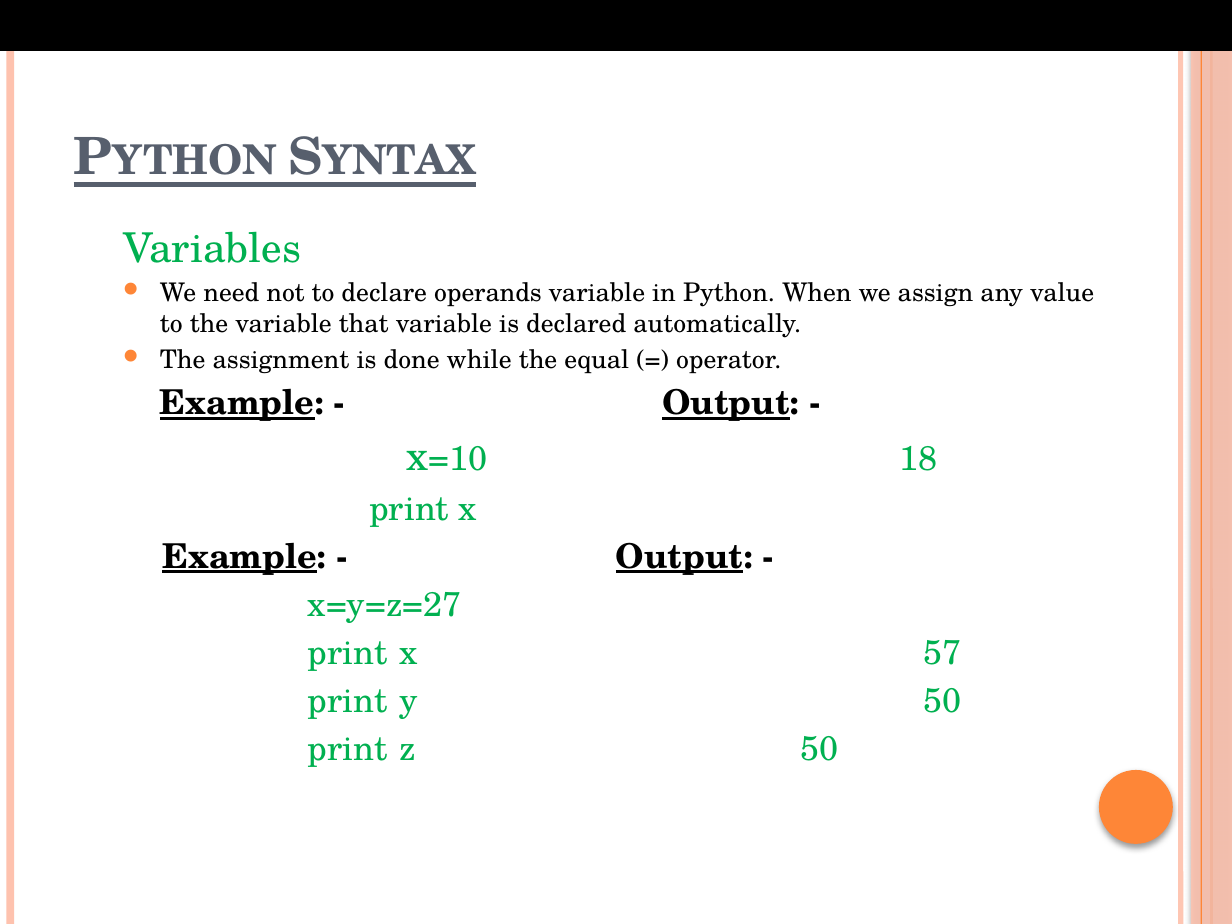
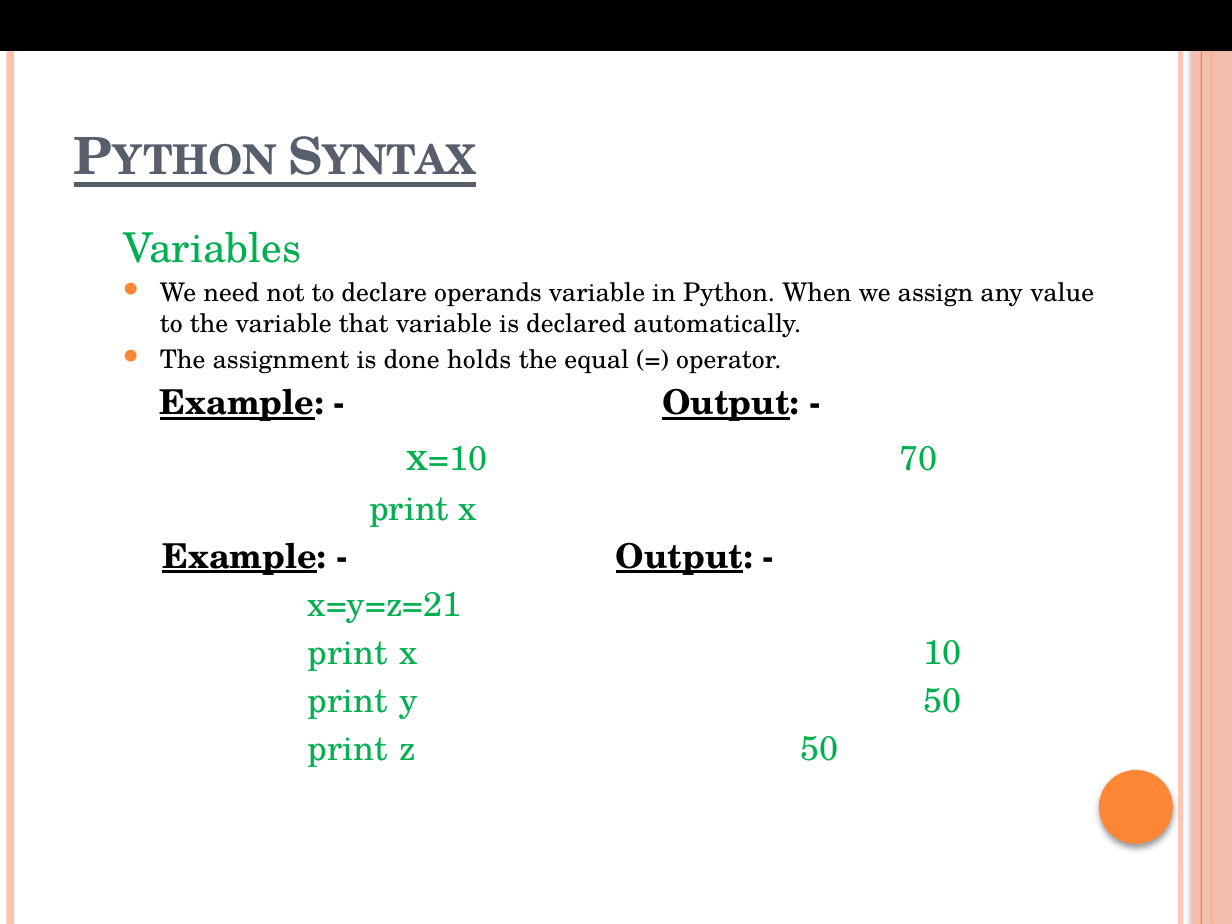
while: while -> holds
18: 18 -> 70
x=y=z=27: x=y=z=27 -> x=y=z=21
57: 57 -> 10
